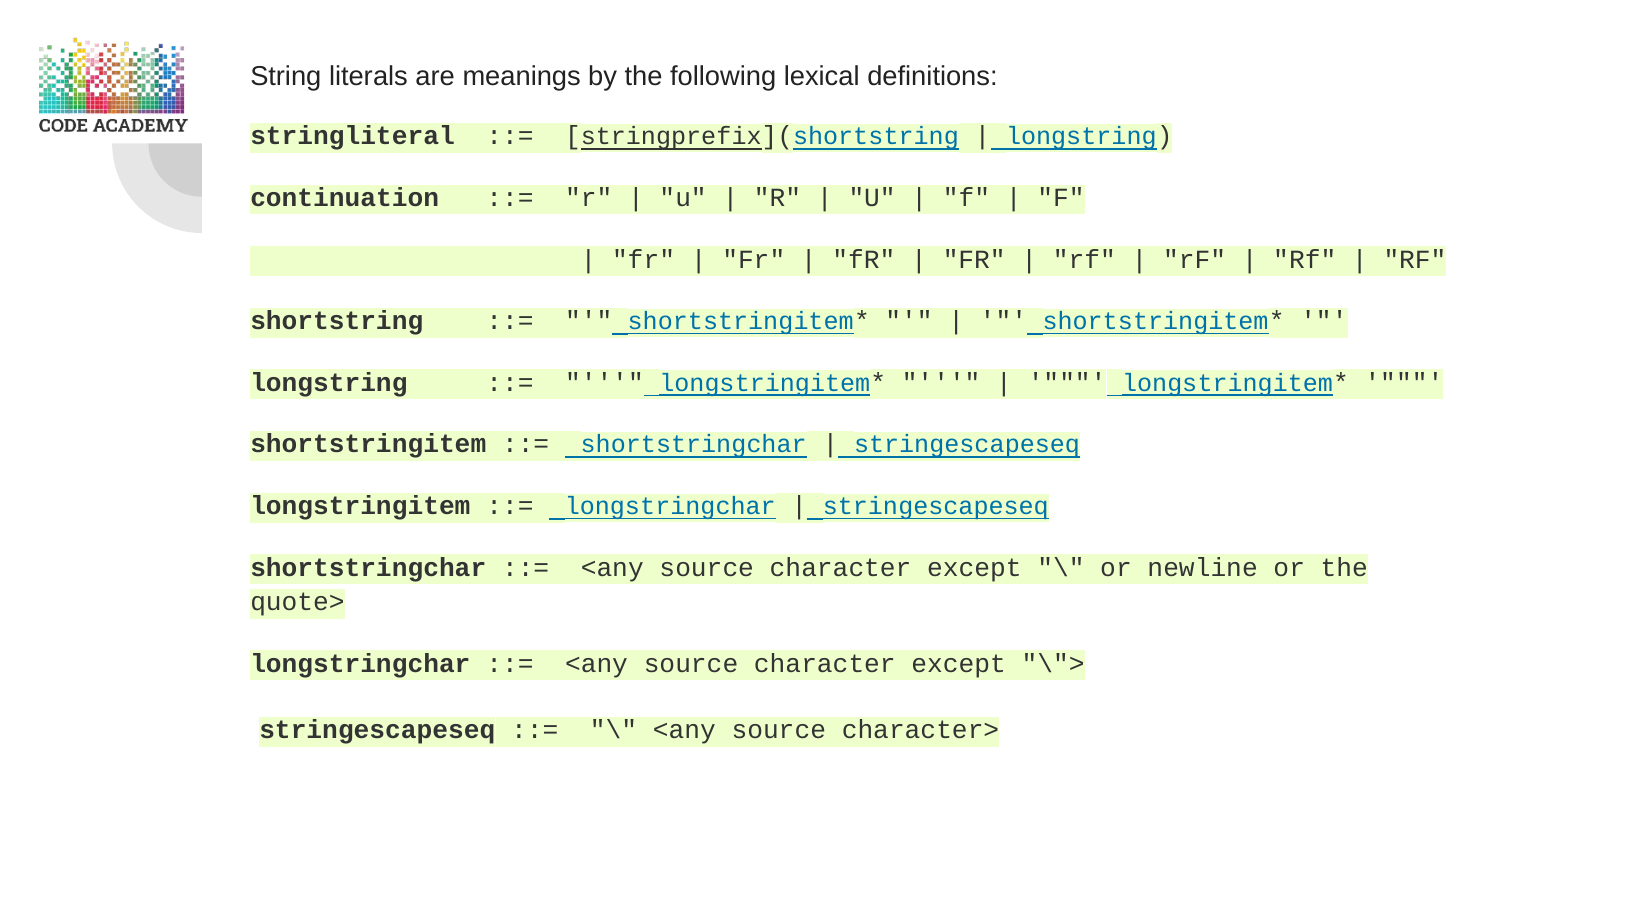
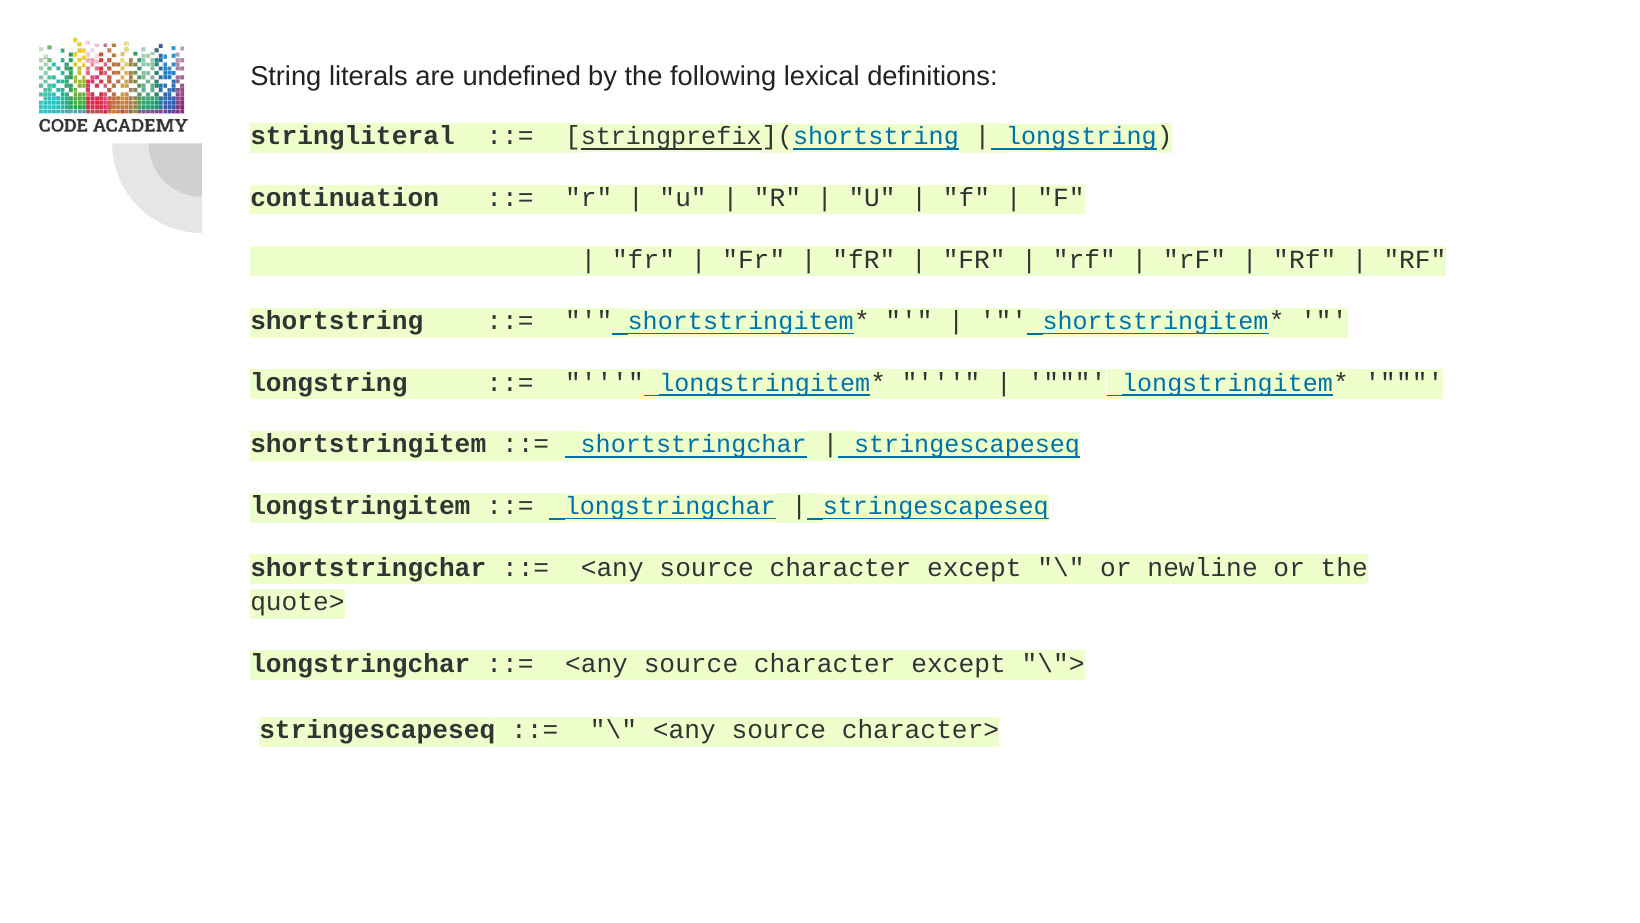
meanings: meanings -> undefined
